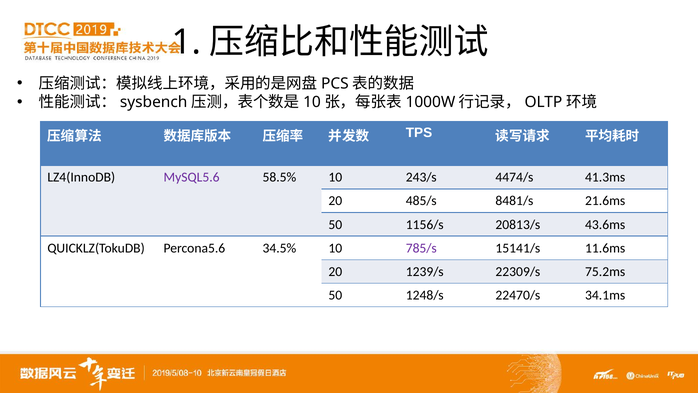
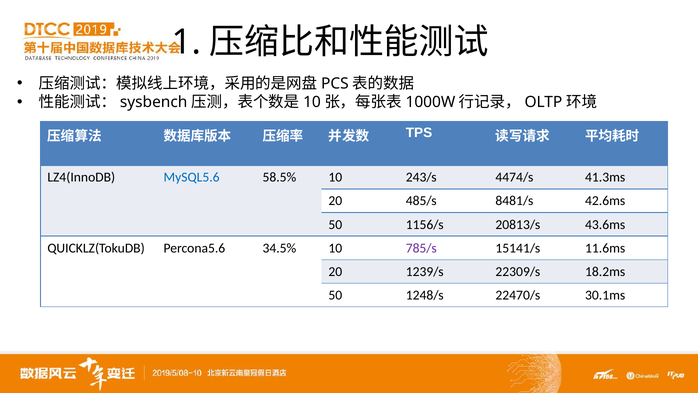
MySQL5.6 colour: purple -> blue
21.6ms: 21.6ms -> 42.6ms
75.2ms: 75.2ms -> 18.2ms
34.1ms: 34.1ms -> 30.1ms
